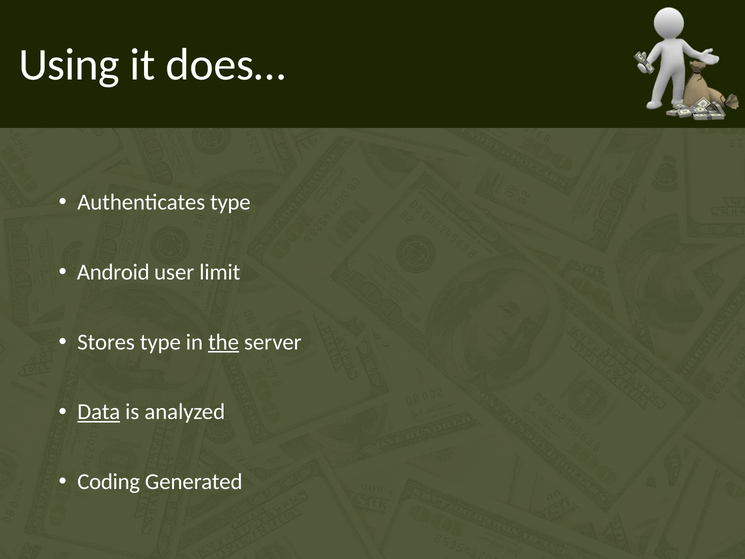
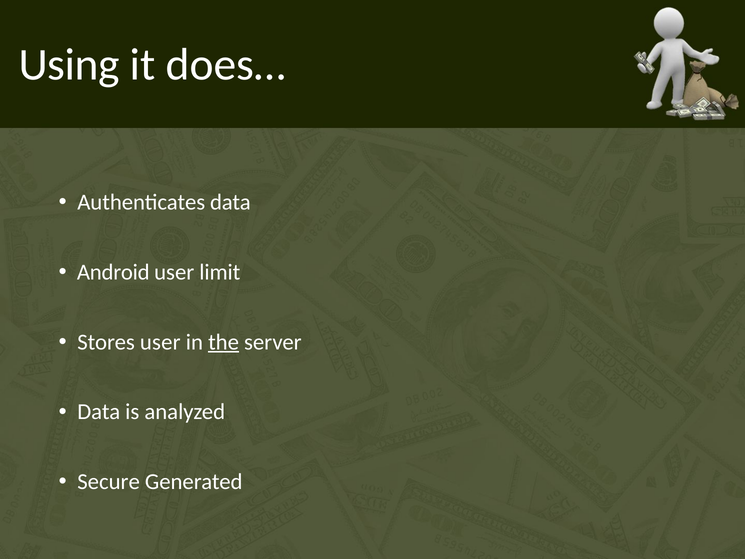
Authenticates type: type -> data
Stores type: type -> user
Data at (99, 412) underline: present -> none
Coding: Coding -> Secure
